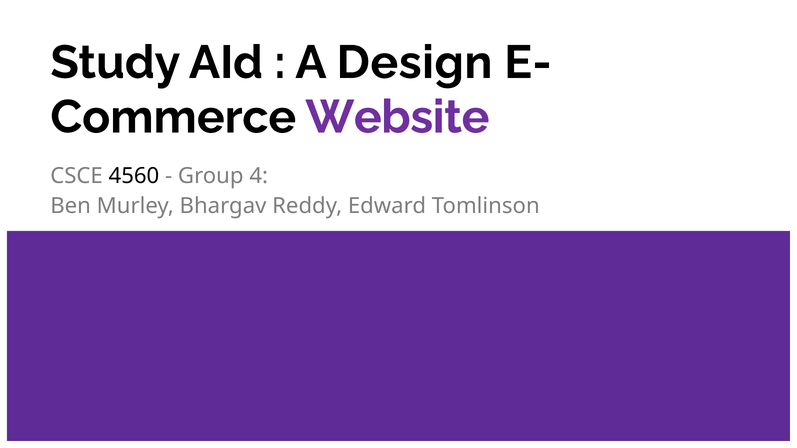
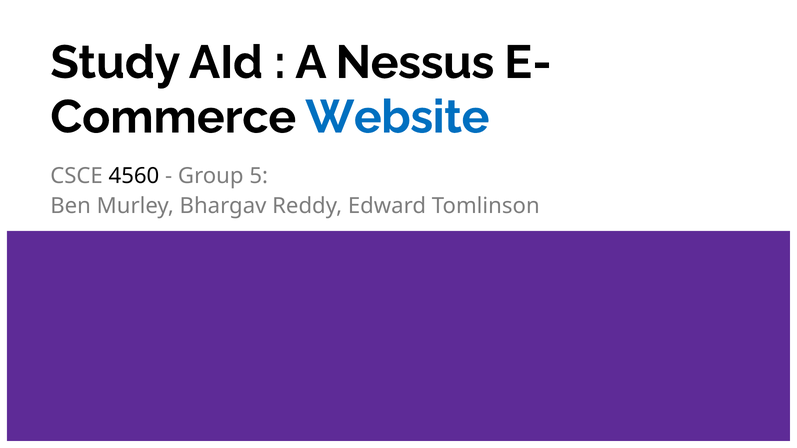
Design: Design -> Nessus
Website colour: purple -> blue
4: 4 -> 5
